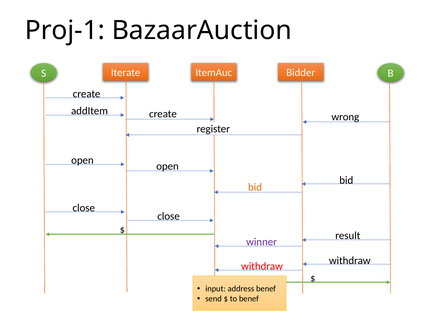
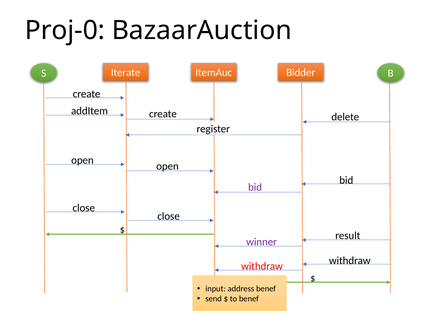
Proj-1: Proj-1 -> Proj-0
wrong: wrong -> delete
bid at (255, 187) colour: orange -> purple
